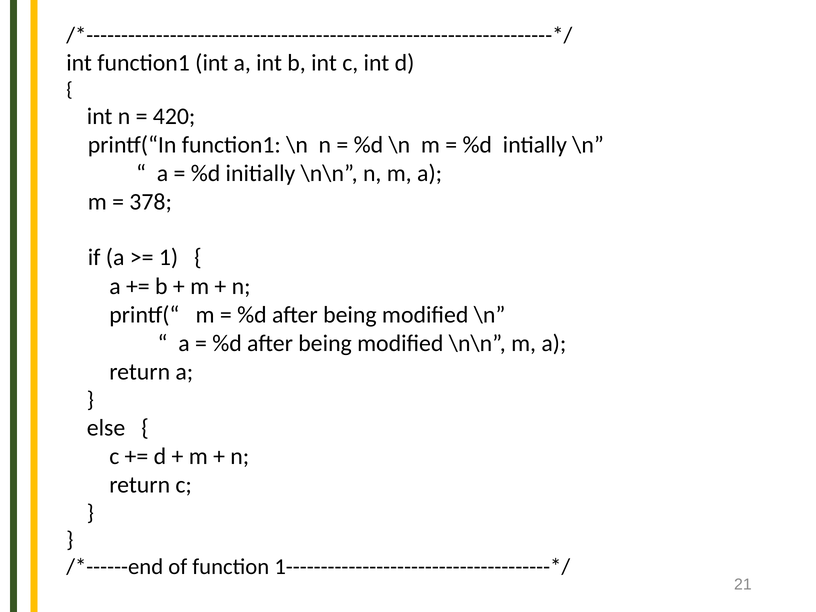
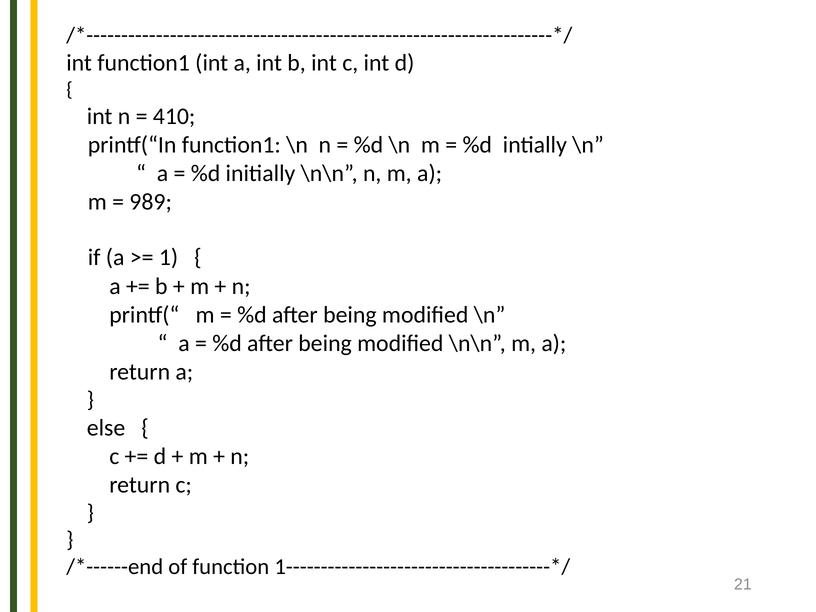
420: 420 -> 410
378: 378 -> 989
